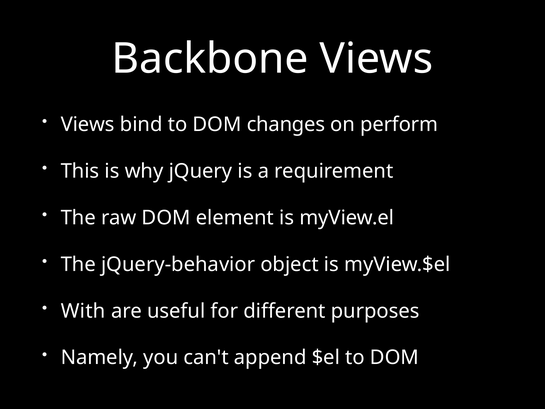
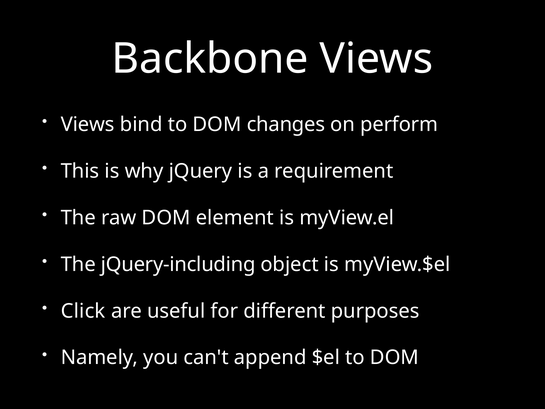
jQuery-behavior: jQuery-behavior -> jQuery-including
With: With -> Click
